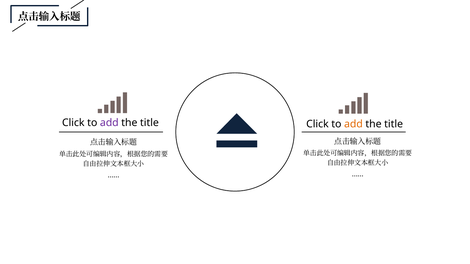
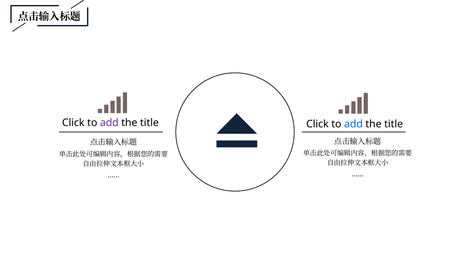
add at (353, 124) colour: orange -> blue
